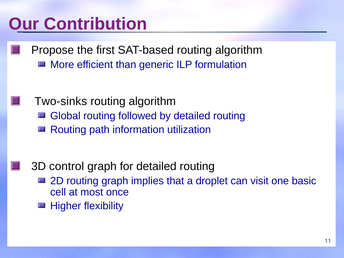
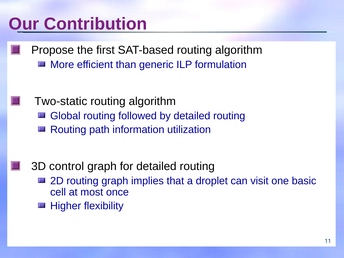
Two-sinks: Two-sinks -> Two-static
